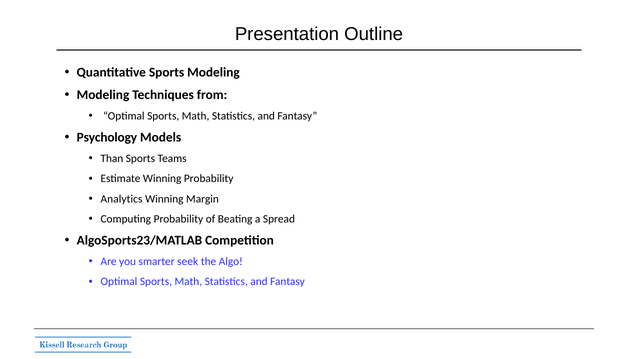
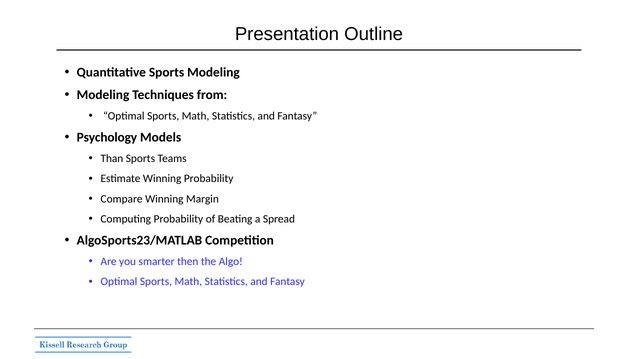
Analytics: Analytics -> Compare
seek: seek -> then
